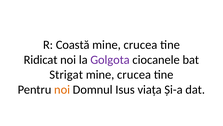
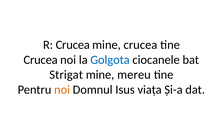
R Coastă: Coastă -> Crucea
Ridicat at (41, 60): Ridicat -> Crucea
Golgota colour: purple -> blue
crucea at (134, 74): crucea -> mereu
